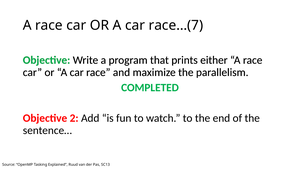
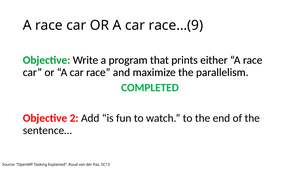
race…(7: race…(7 -> race…(9
